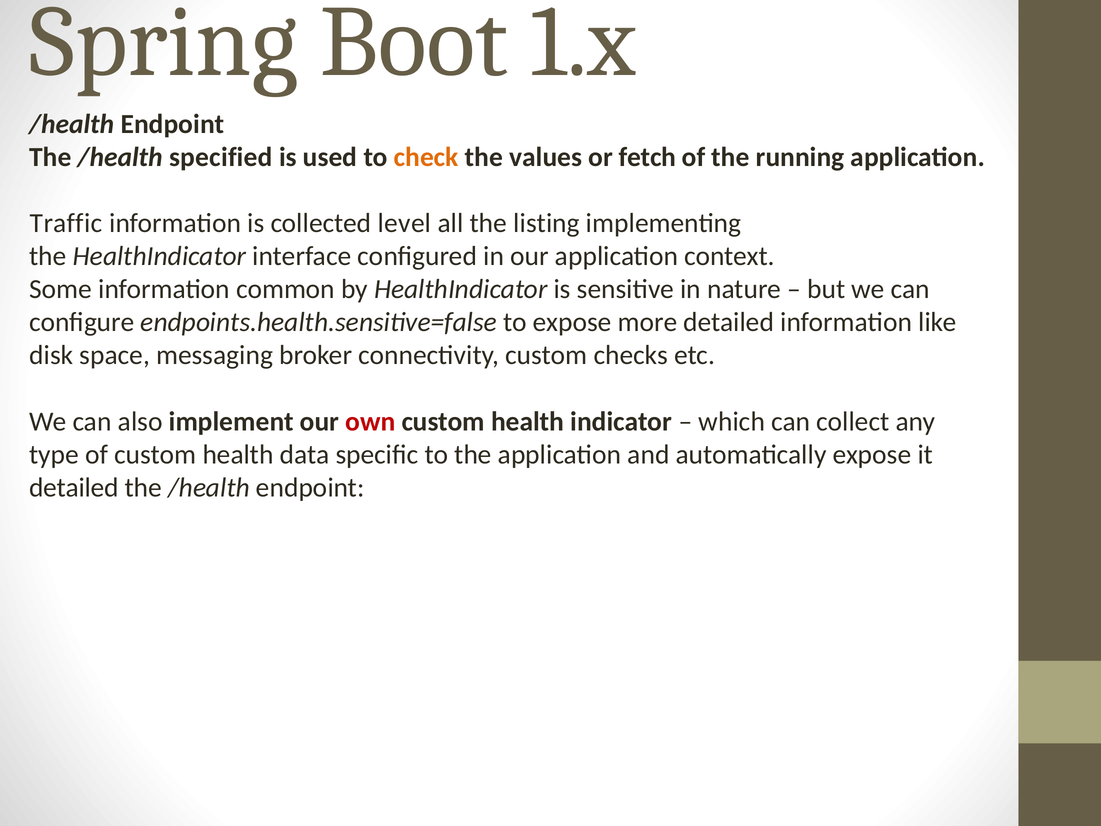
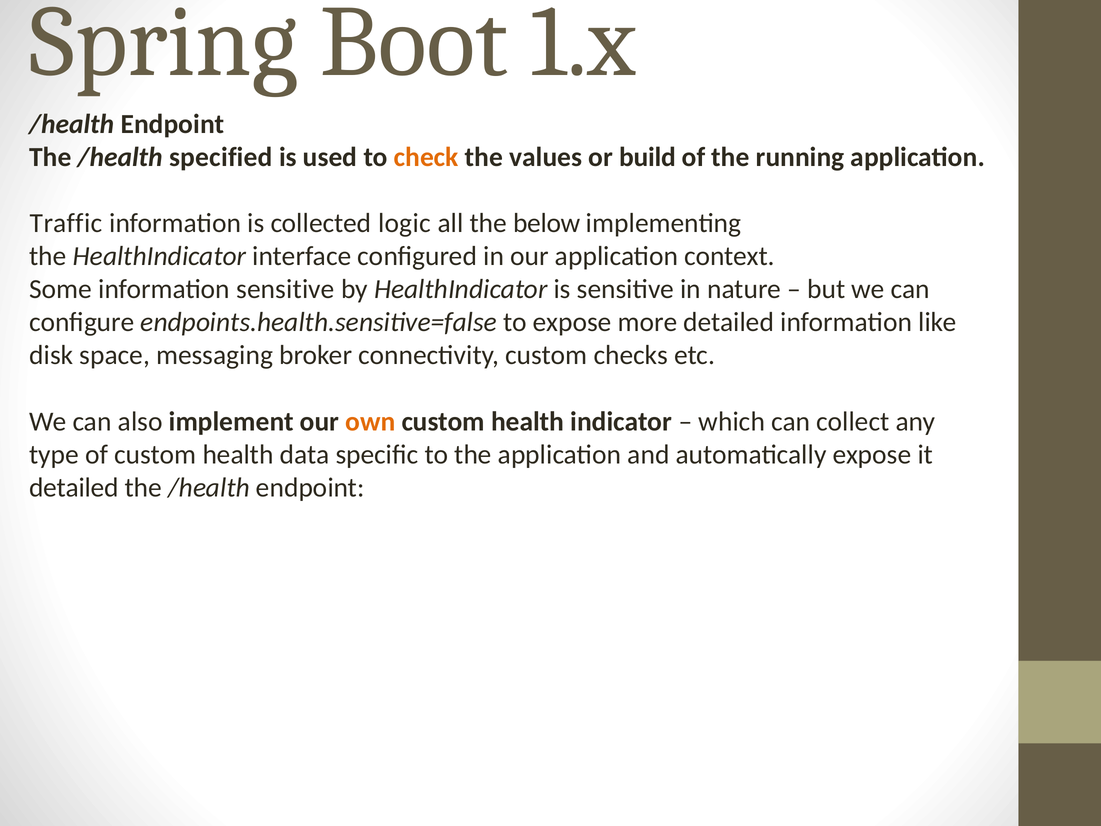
fetch: fetch -> build
level: level -> logic
listing: listing -> below
information common: common -> sensitive
own colour: red -> orange
